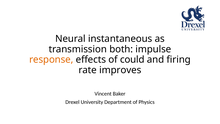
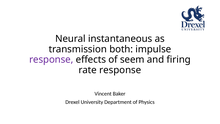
response at (51, 60) colour: orange -> purple
could: could -> seem
rate improves: improves -> response
